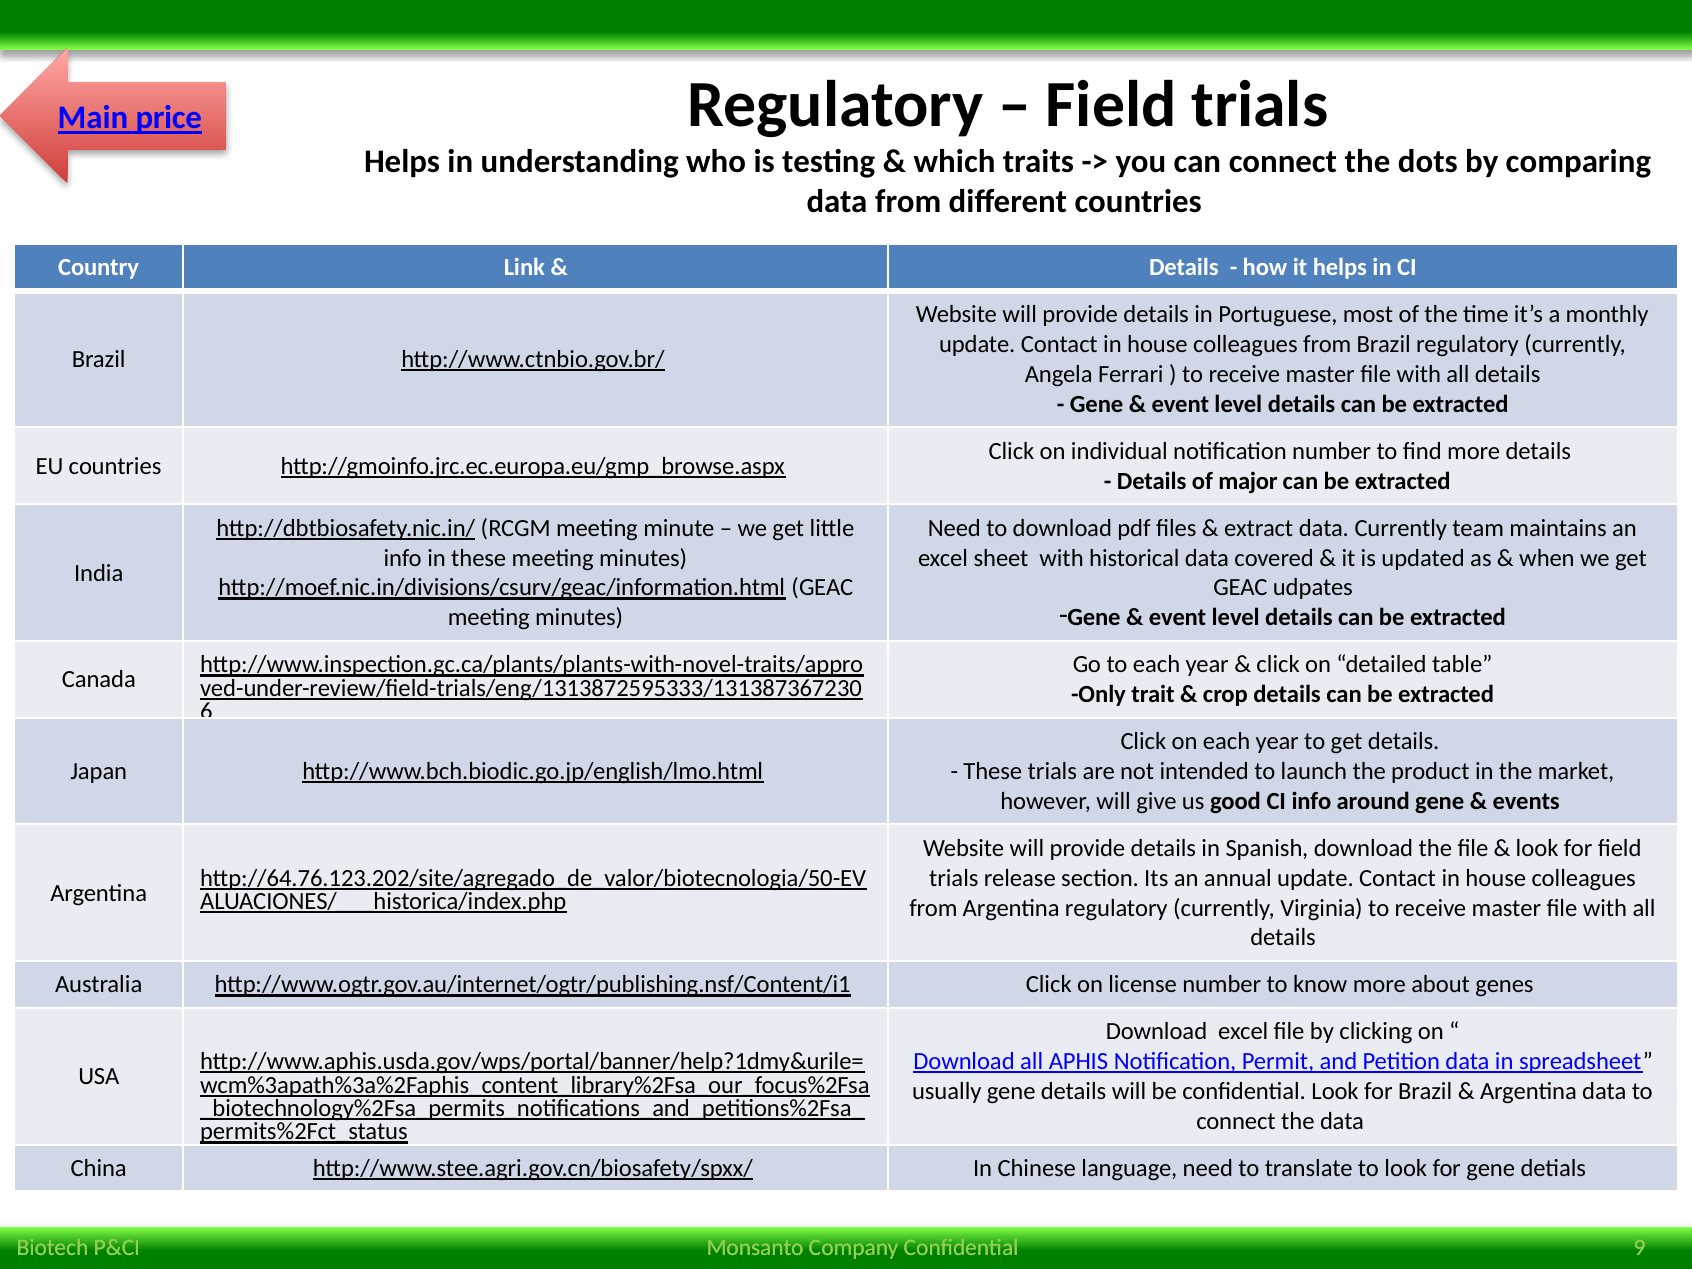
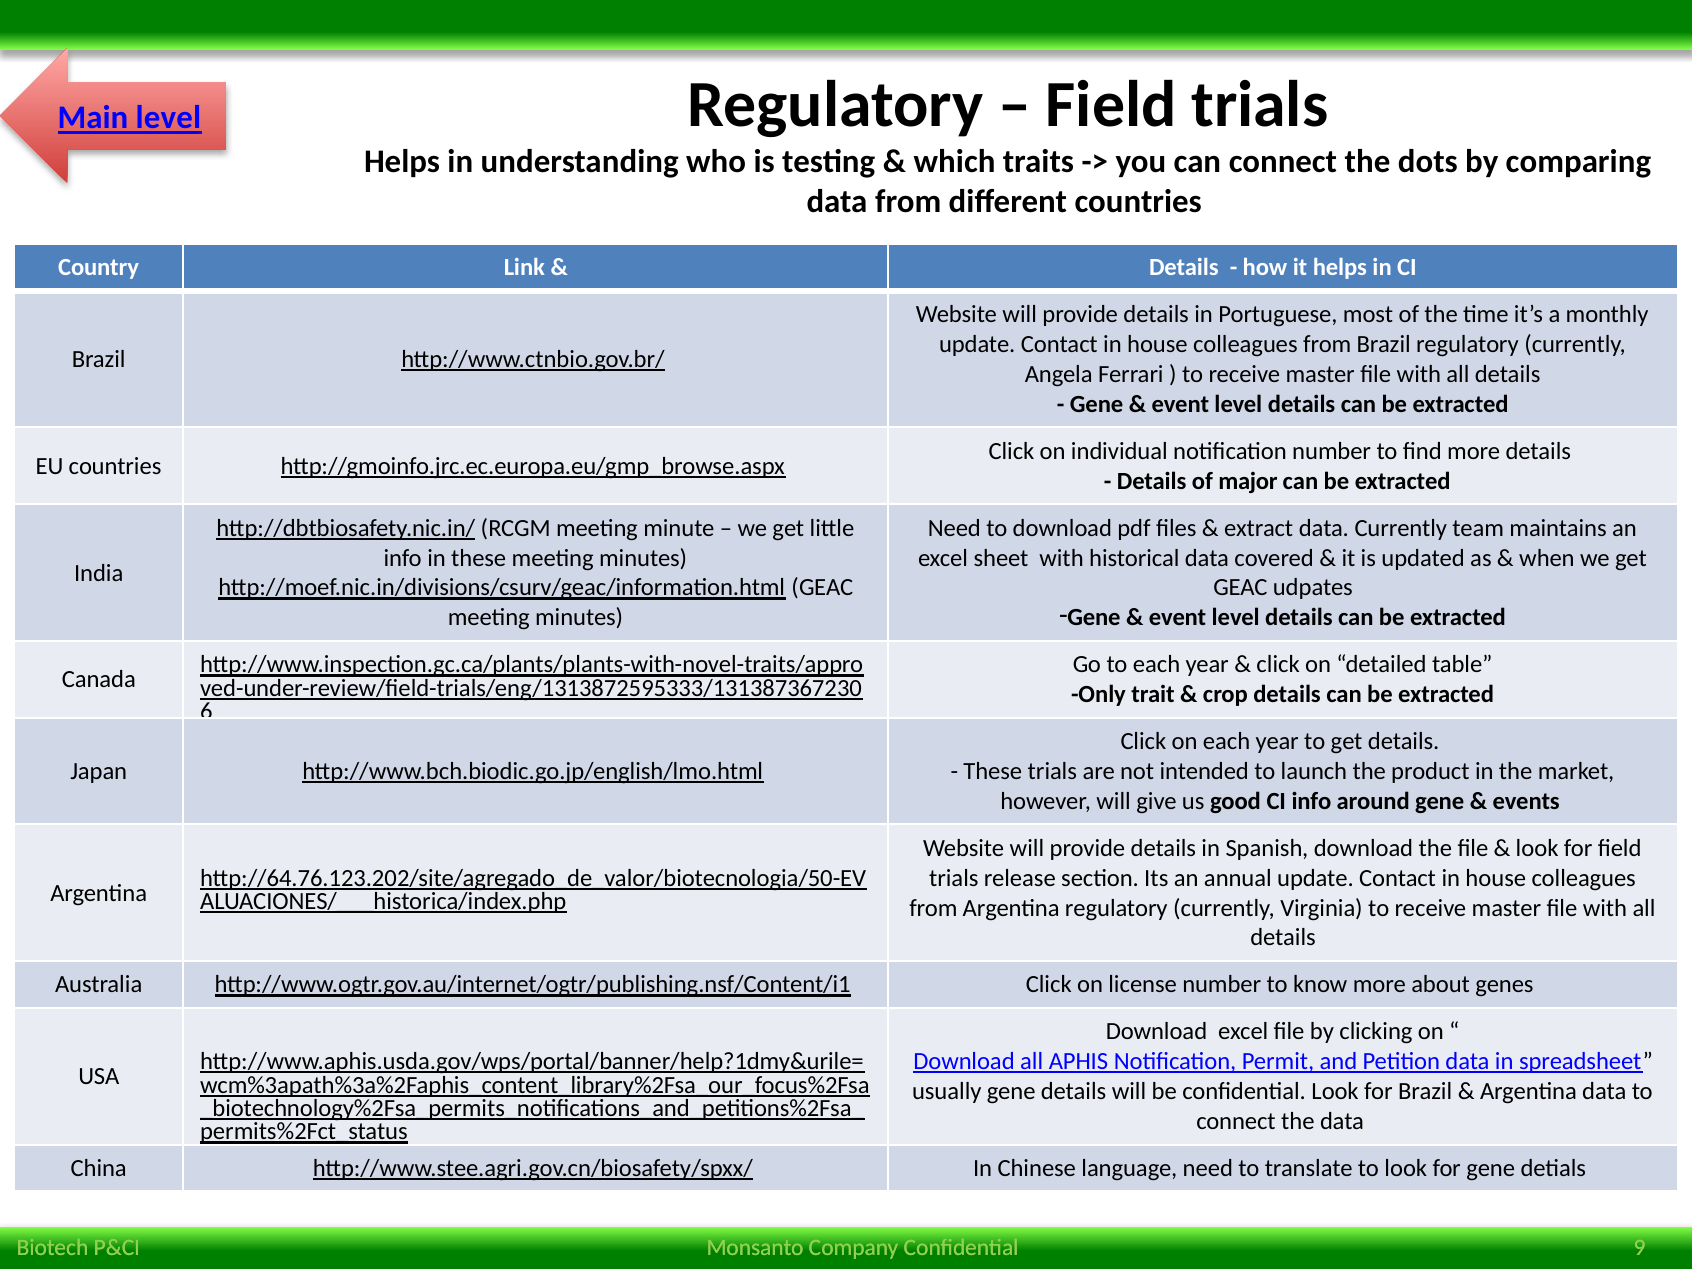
Main price: price -> level
